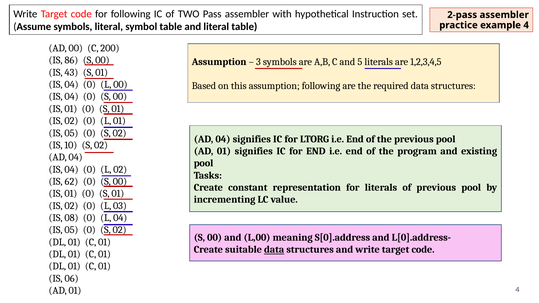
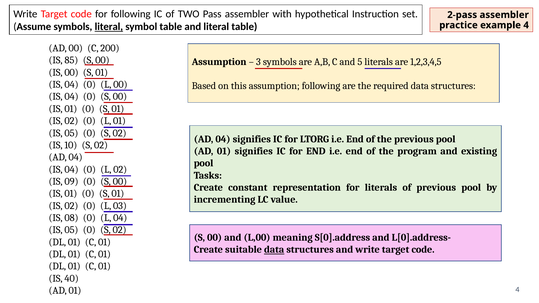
literal at (109, 27) underline: none -> present
86: 86 -> 85
IS 43: 43 -> 00
62: 62 -> 09
06: 06 -> 40
